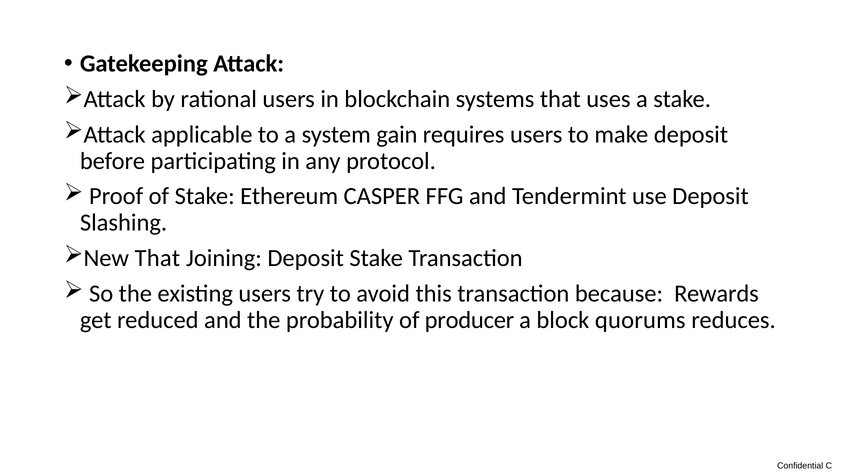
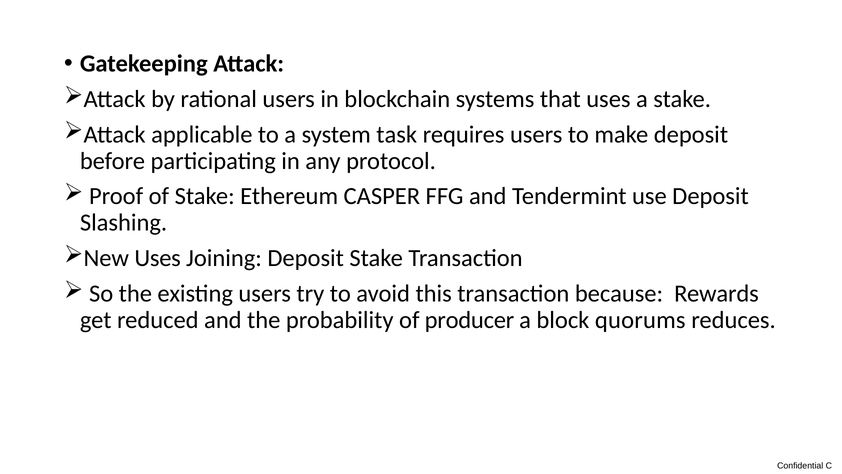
gain: gain -> task
New That: That -> Uses
